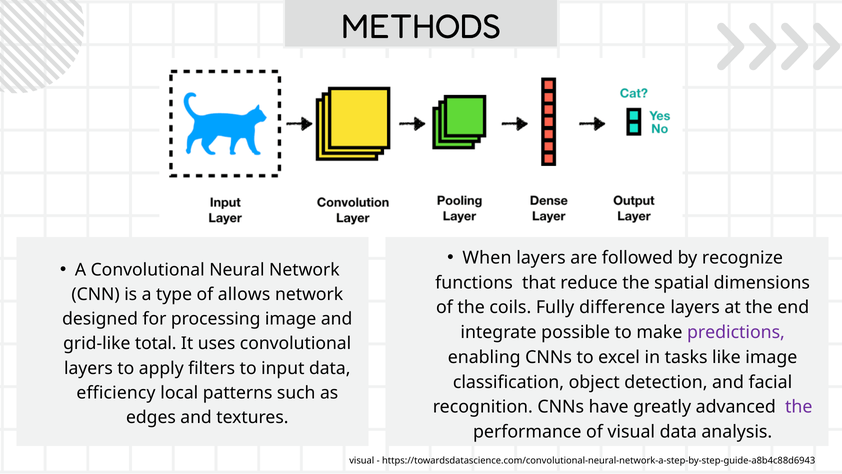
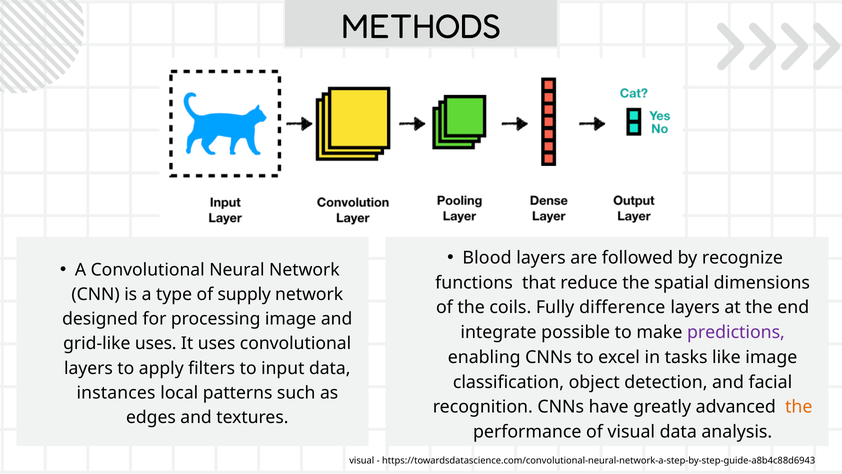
When: When -> Blood
allows: allows -> supply
grid-like total: total -> uses
efficiency: efficiency -> instances
the at (799, 407) colour: purple -> orange
